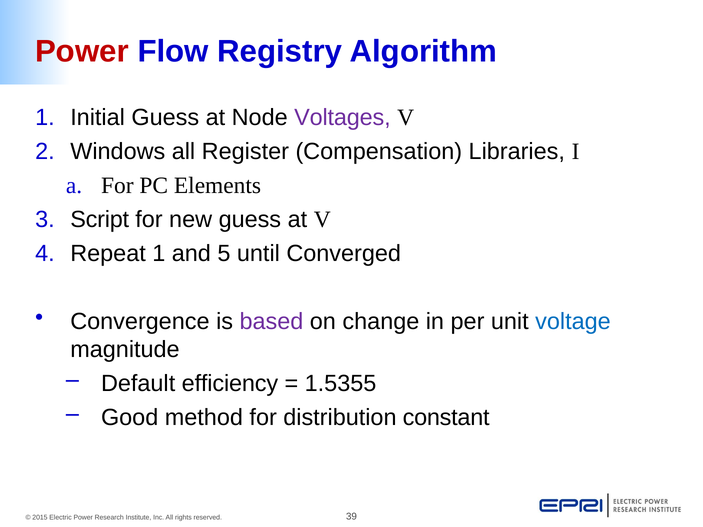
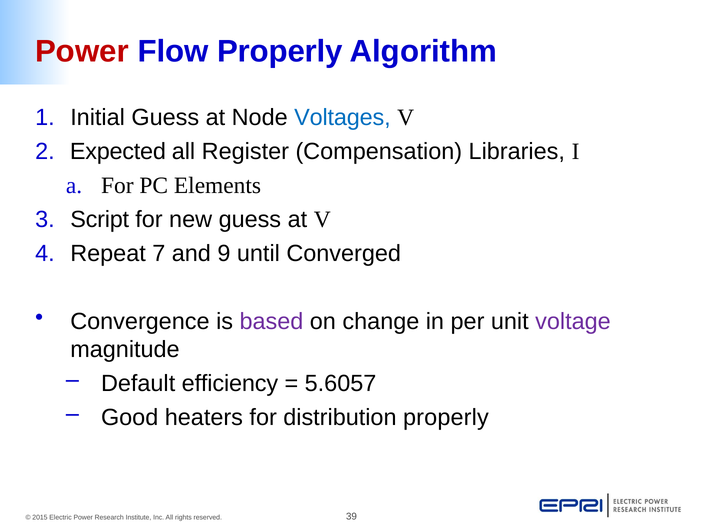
Flow Registry: Registry -> Properly
Voltages colour: purple -> blue
Windows: Windows -> Expected
Repeat 1: 1 -> 7
5: 5 -> 9
voltage colour: blue -> purple
1.5355: 1.5355 -> 5.6057
method: method -> heaters
distribution constant: constant -> properly
